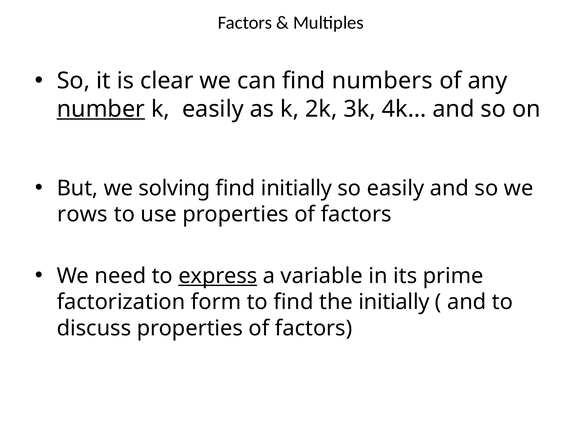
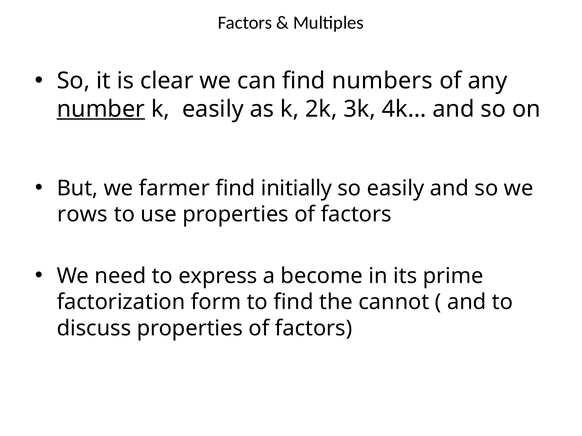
solving: solving -> farmer
express underline: present -> none
variable: variable -> become
the initially: initially -> cannot
